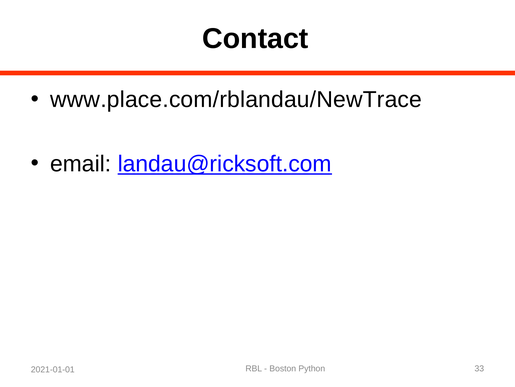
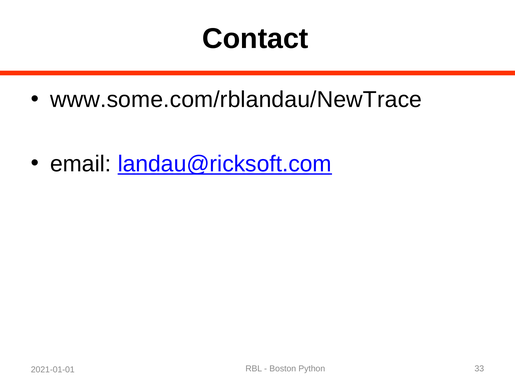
www.place.com/rblandau/NewTrace: www.place.com/rblandau/NewTrace -> www.some.com/rblandau/NewTrace
